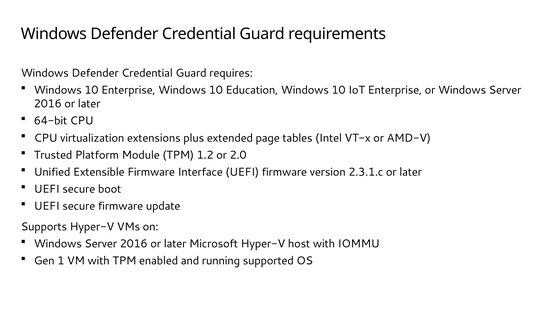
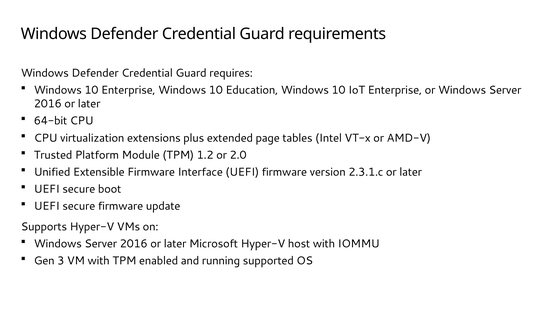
1: 1 -> 3
